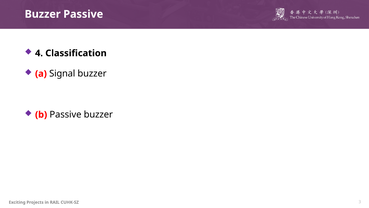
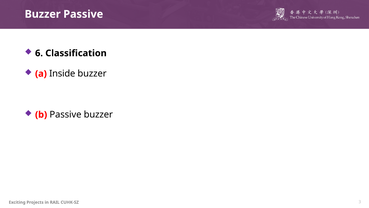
4: 4 -> 6
Signal: Signal -> Inside
